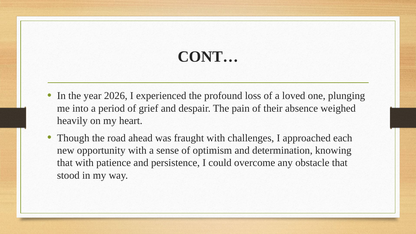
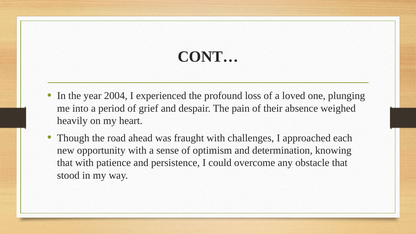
2026: 2026 -> 2004
